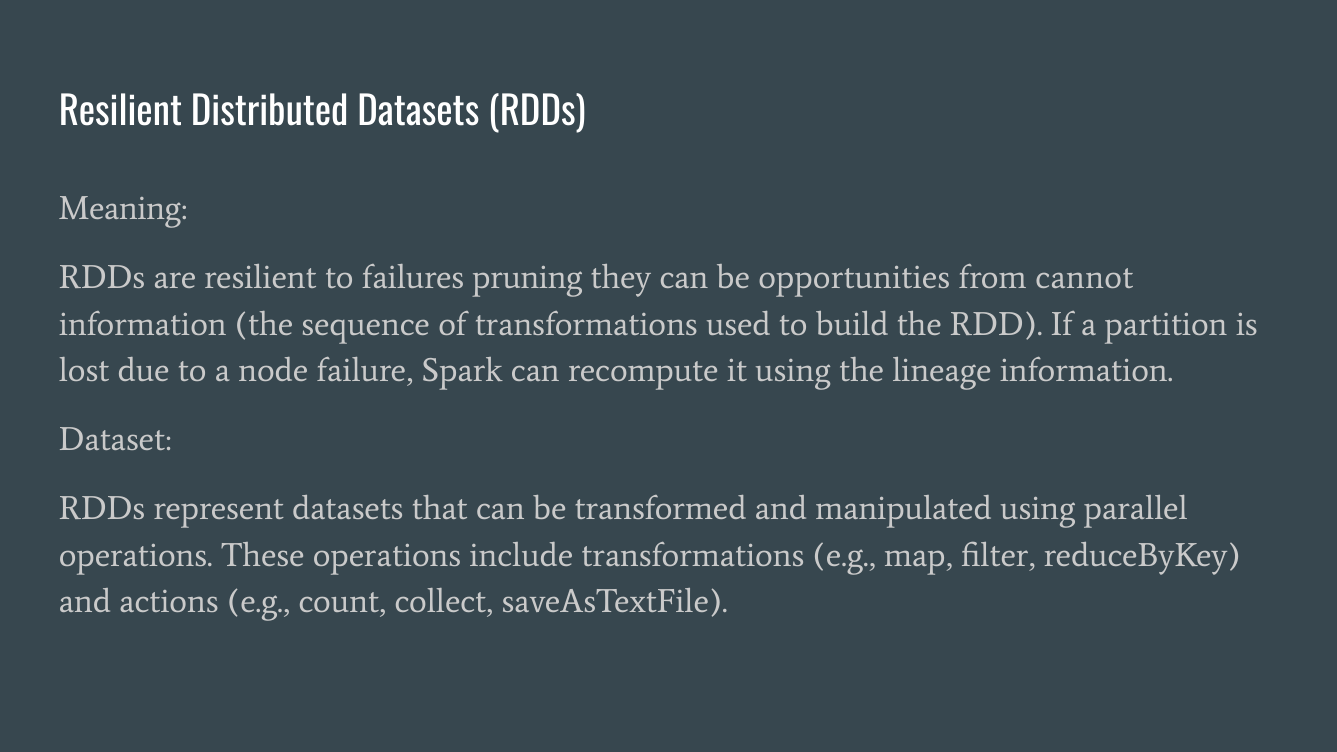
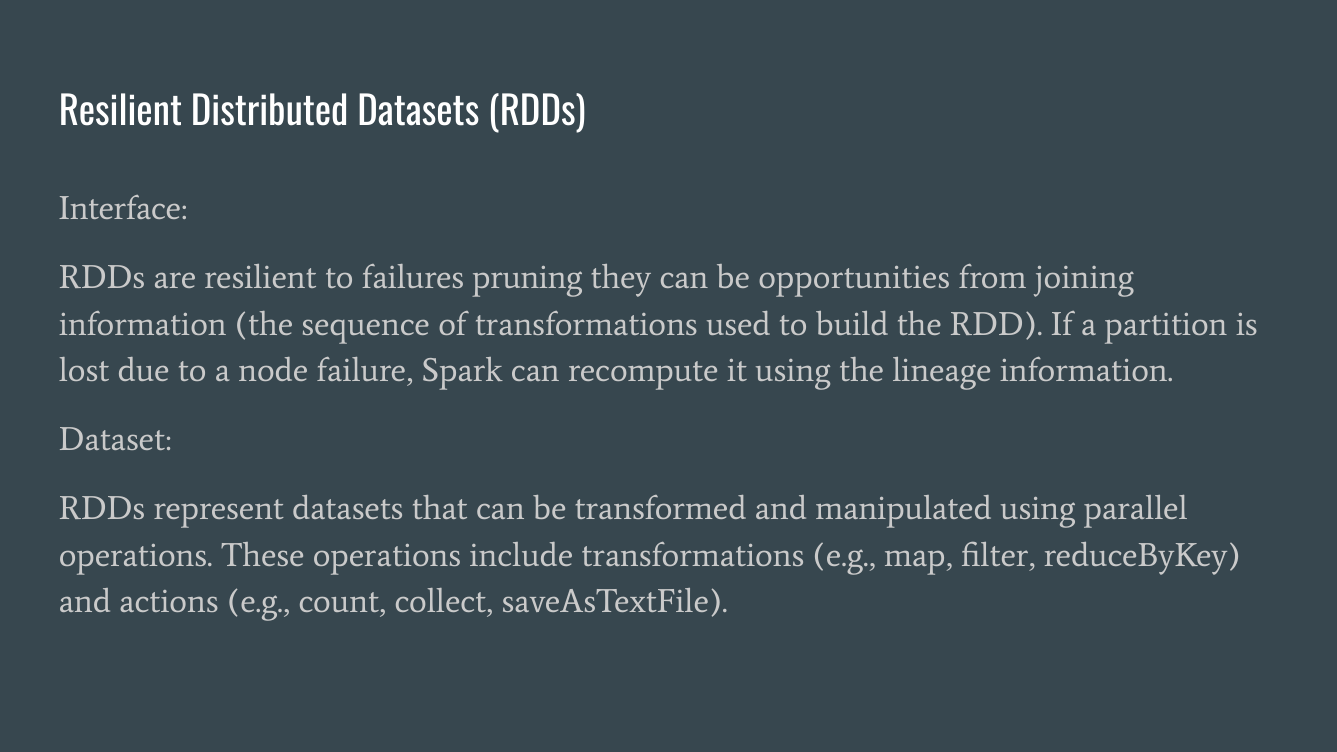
Meaning: Meaning -> Interface
cannot: cannot -> joining
